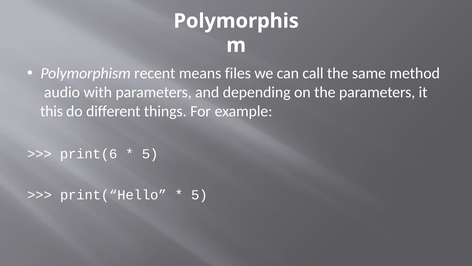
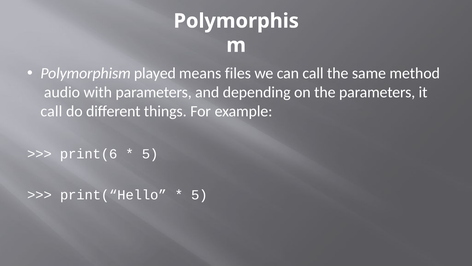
recent: recent -> played
this at (52, 111): this -> call
